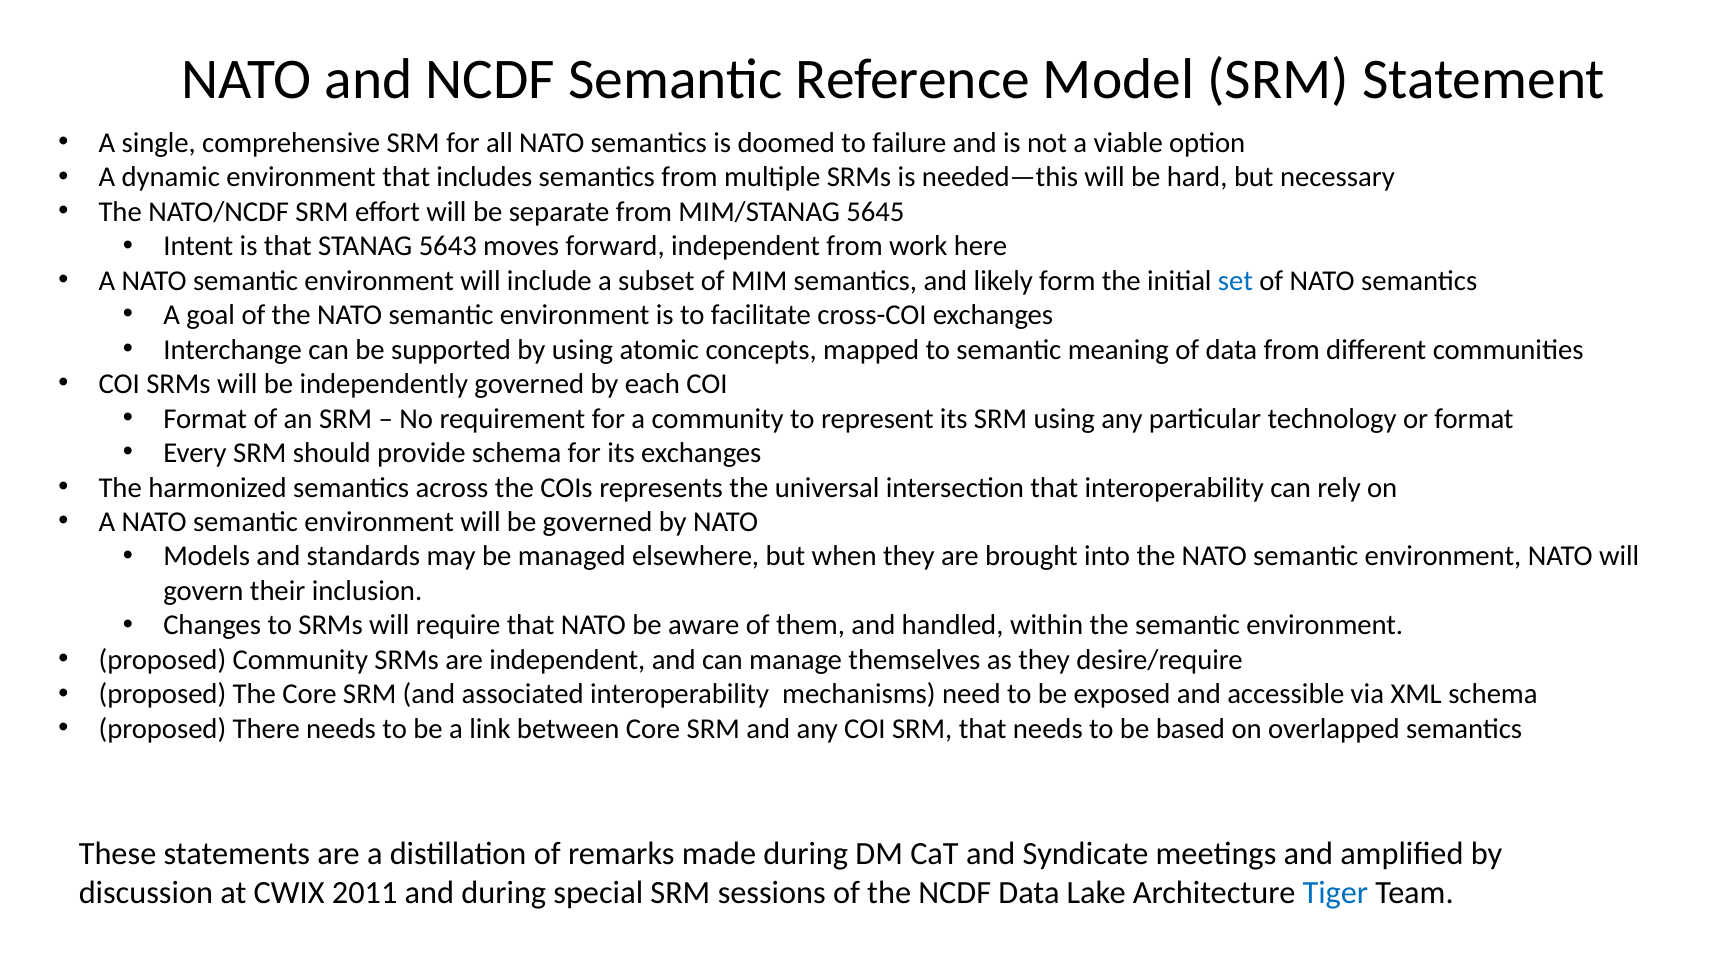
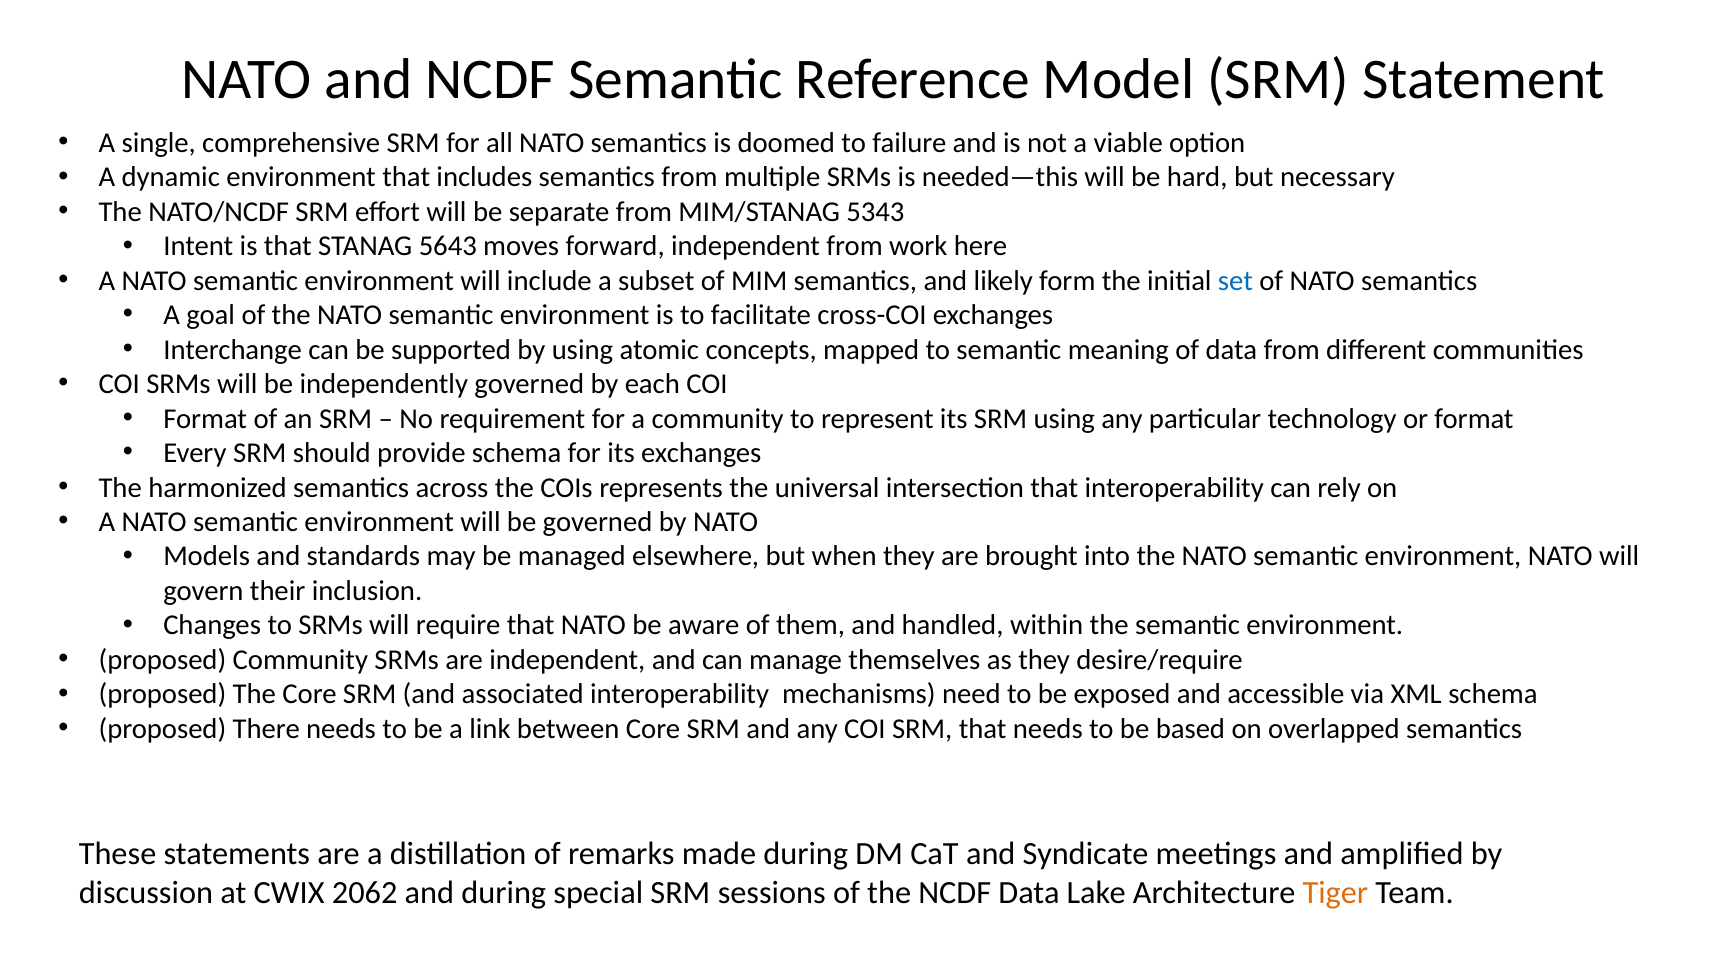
5645: 5645 -> 5343
2011: 2011 -> 2062
Tiger colour: blue -> orange
